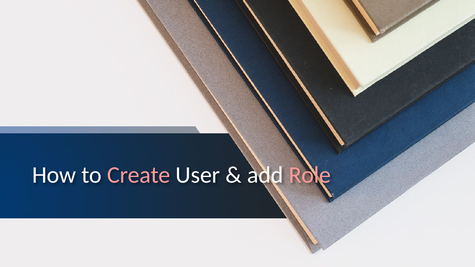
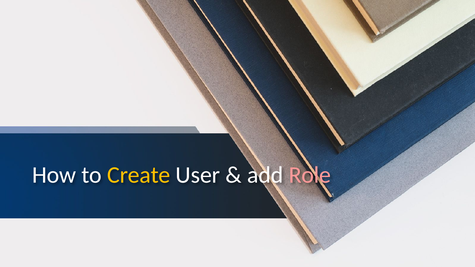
Create colour: pink -> yellow
